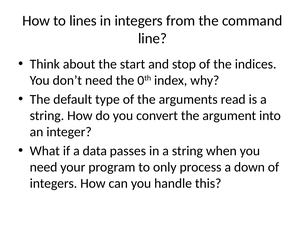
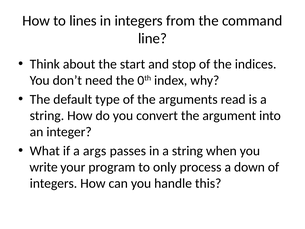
data: data -> args
need at (44, 167): need -> write
